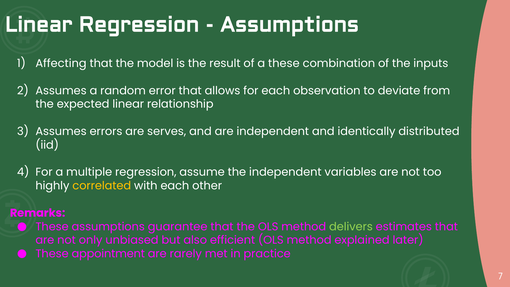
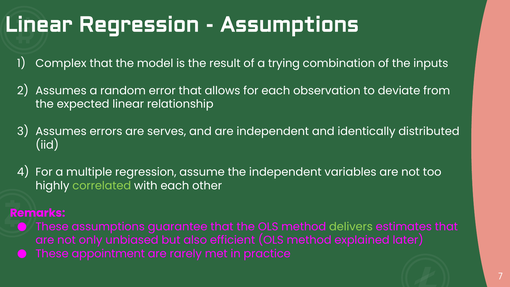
Affecting: Affecting -> Complex
a these: these -> trying
correlated colour: yellow -> light green
